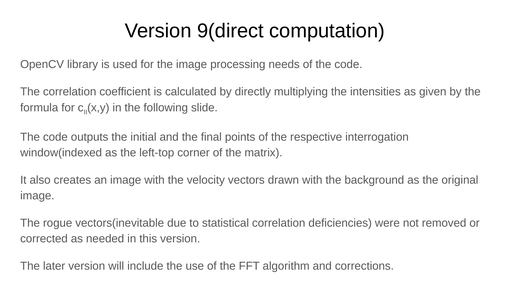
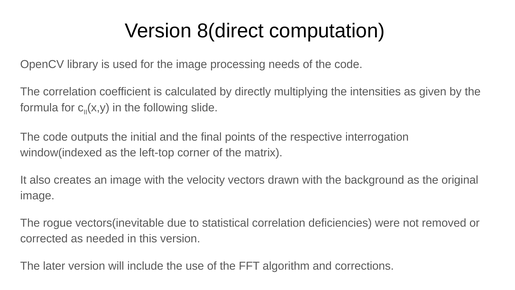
9(direct: 9(direct -> 8(direct
